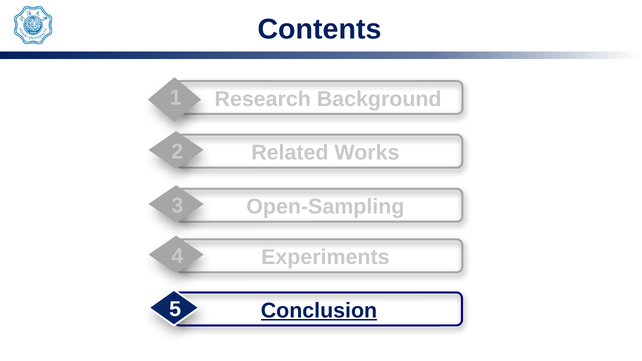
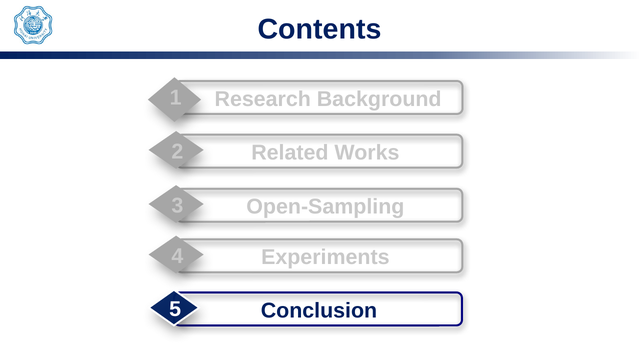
Conclusion underline: present -> none
